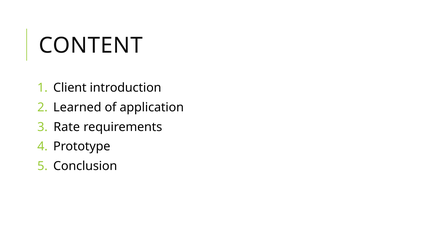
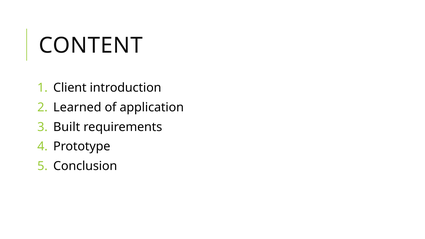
Rate: Rate -> Built
